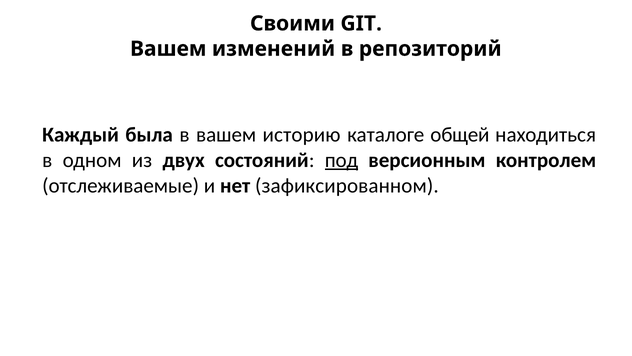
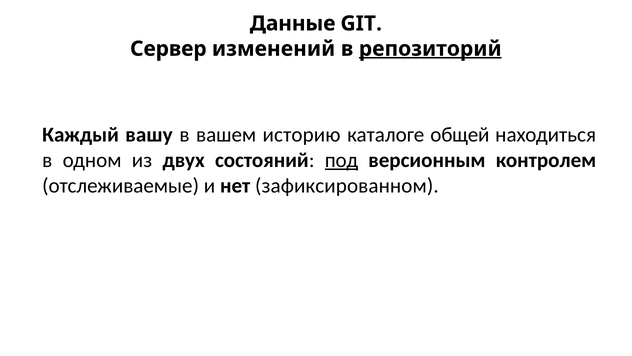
Своими: Своими -> Данные
Вашем at (168, 49): Вашем -> Сервер
репозиторий underline: none -> present
была: была -> вашу
